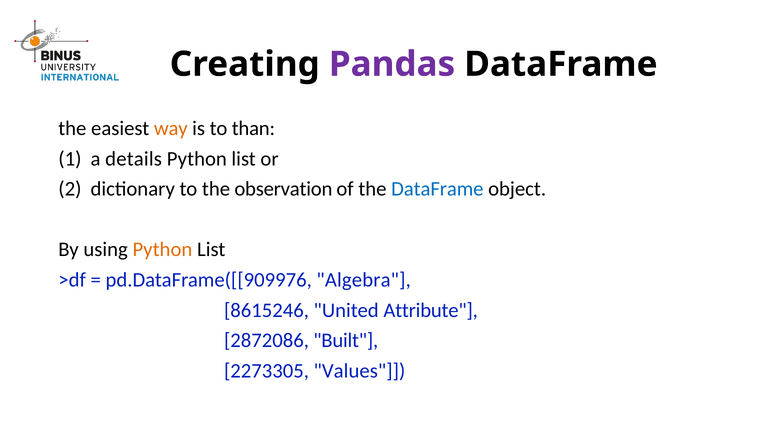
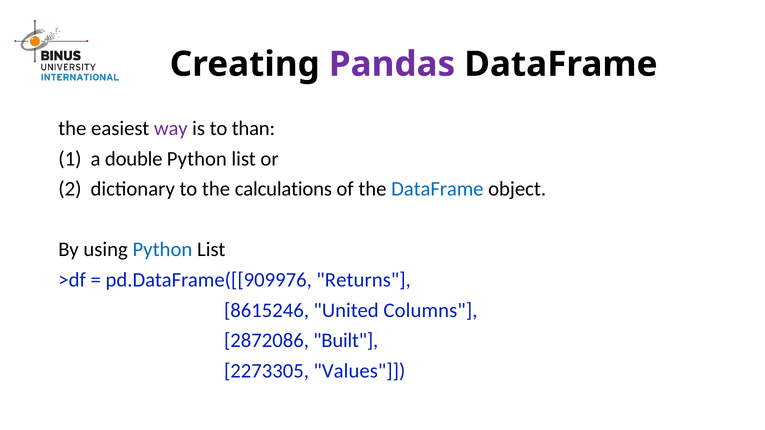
way colour: orange -> purple
details: details -> double
observation: observation -> calculations
Python at (162, 250) colour: orange -> blue
Algebra: Algebra -> Returns
Attribute: Attribute -> Columns
